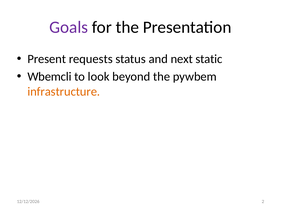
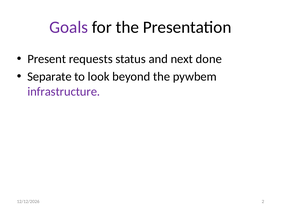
static: static -> done
Wbemcli: Wbemcli -> Separate
infrastructure colour: orange -> purple
